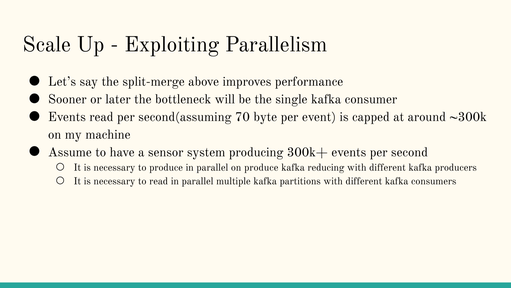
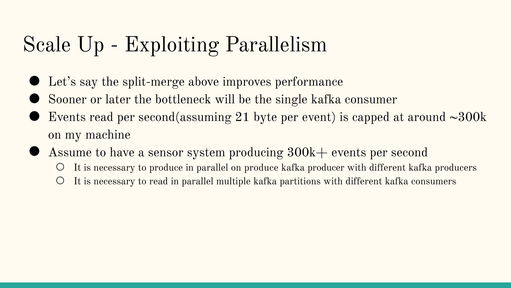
70: 70 -> 21
reducing: reducing -> producer
